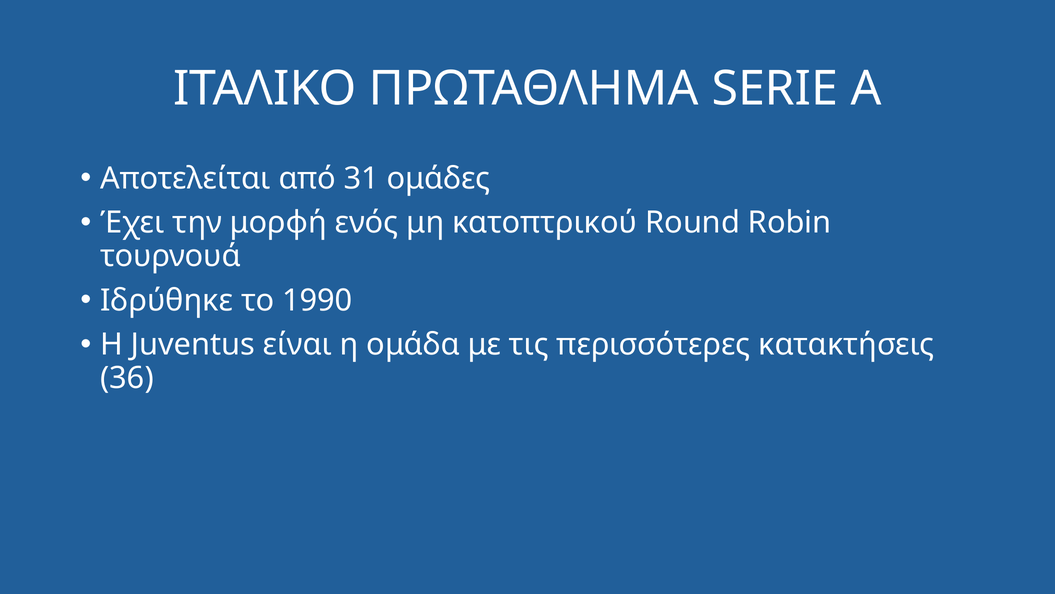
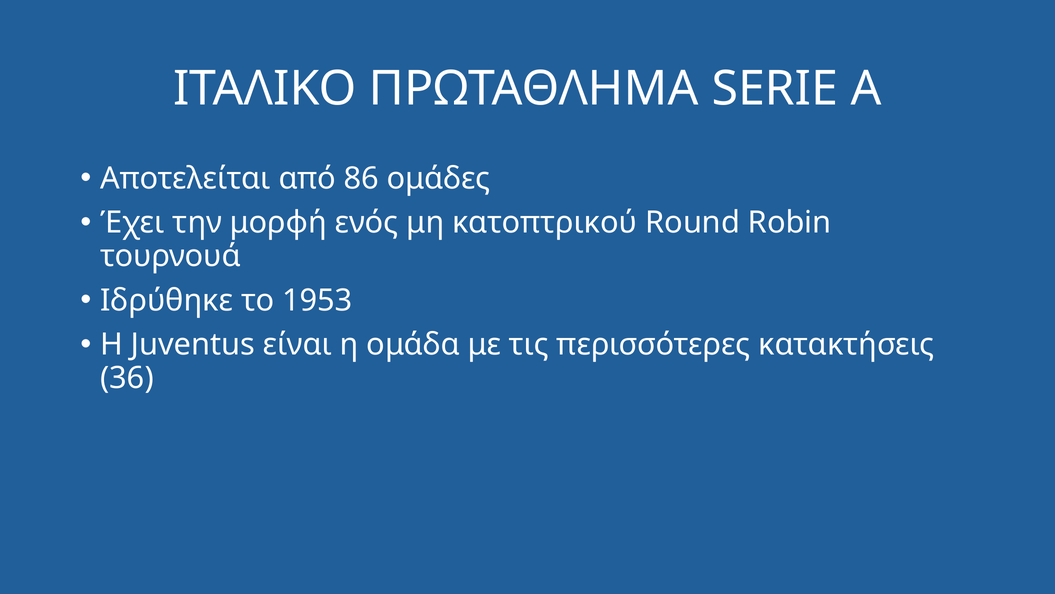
31: 31 -> 86
1990: 1990 -> 1953
